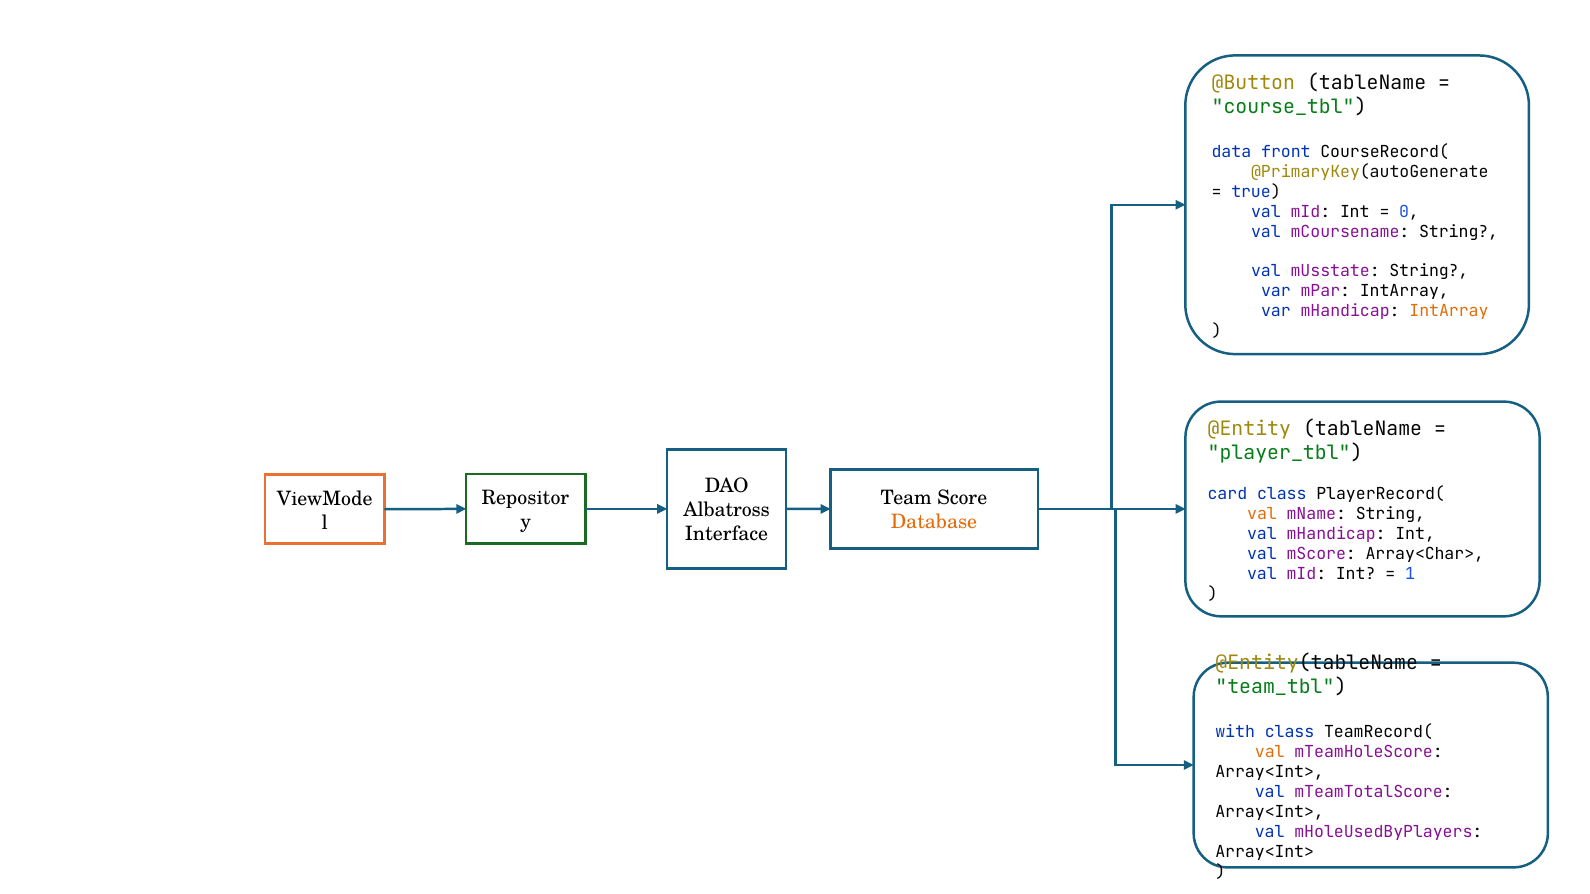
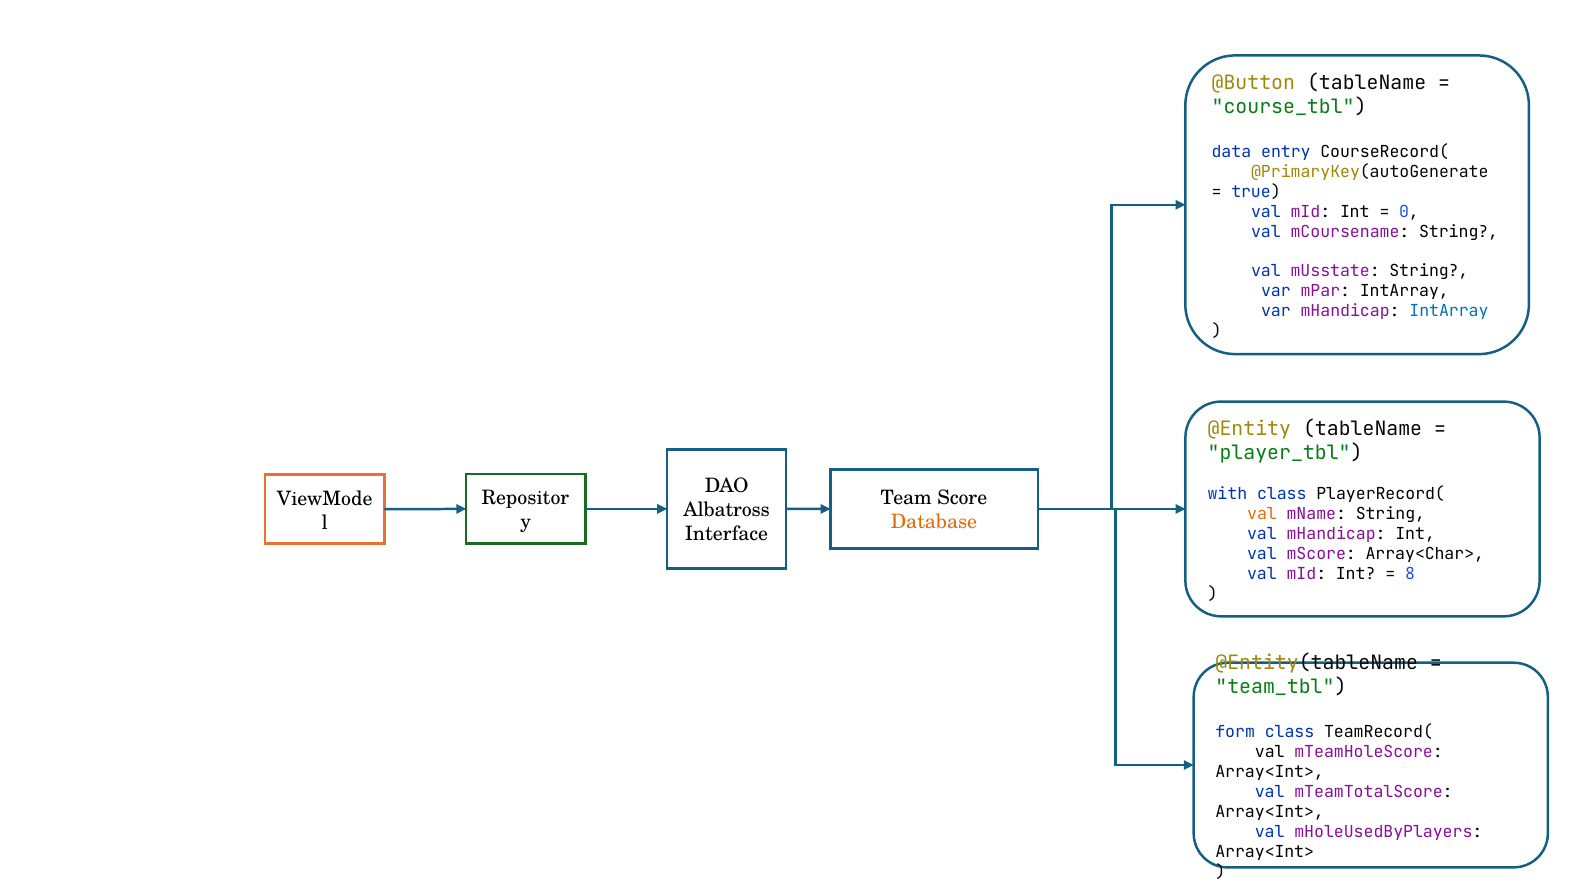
front: front -> entry
IntArray at (1449, 311) colour: orange -> blue
card: card -> with
1: 1 -> 8
with: with -> form
val at (1270, 753) colour: orange -> black
